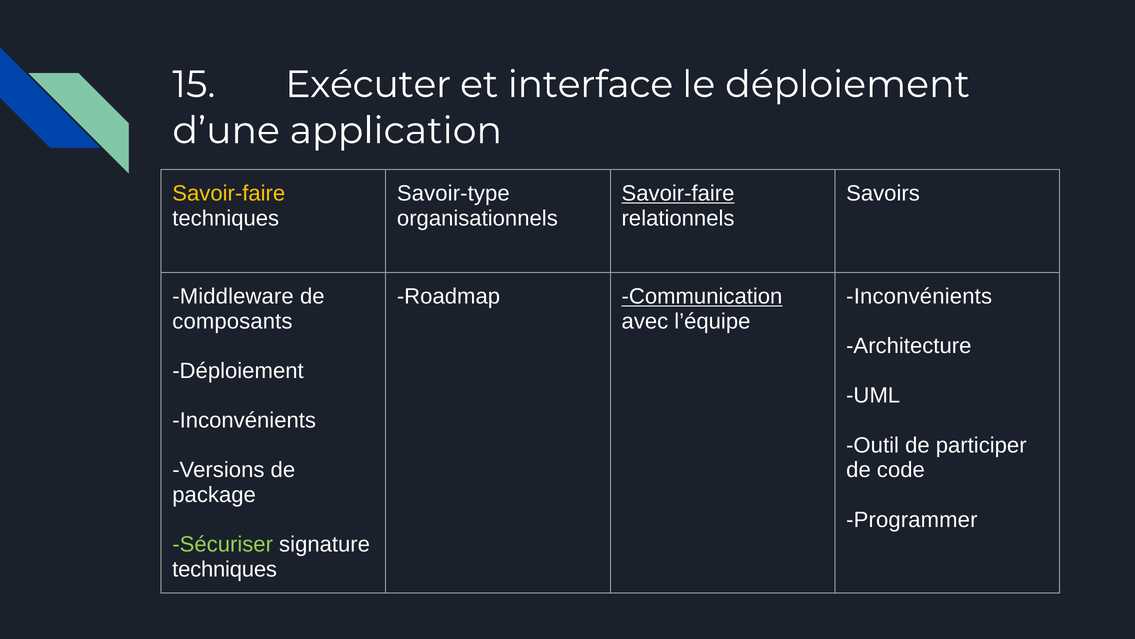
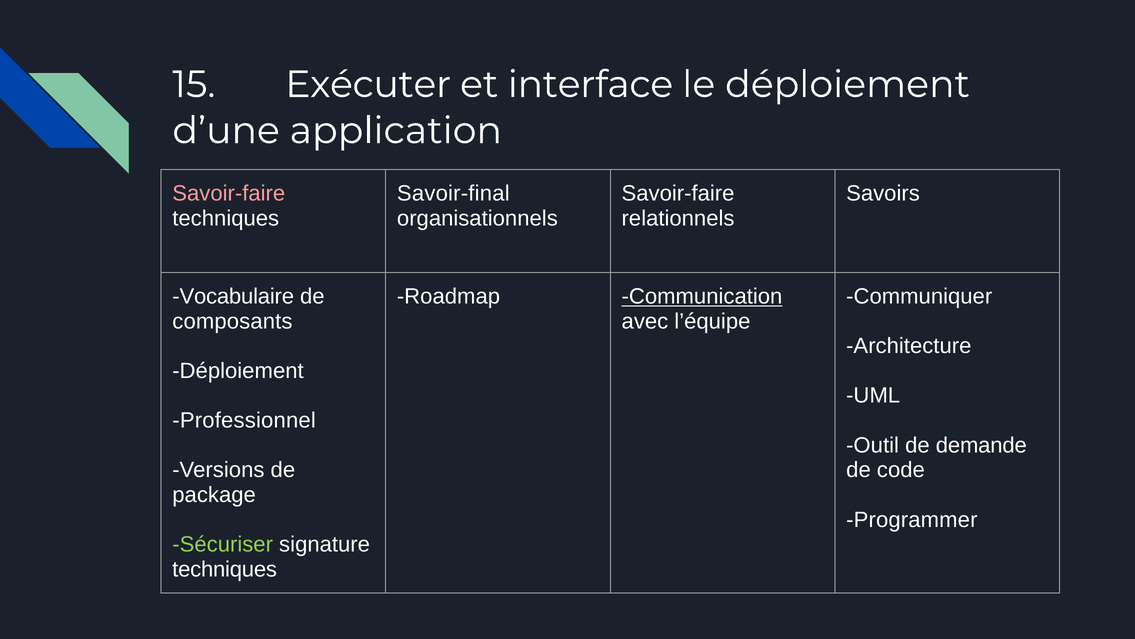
Savoir-faire at (229, 193) colour: yellow -> pink
Savoir-type: Savoir-type -> Savoir-final
Savoir-faire at (678, 193) underline: present -> none
Middleware: Middleware -> Vocabulaire
Inconvénients at (919, 296): Inconvénients -> Communiquer
Inconvénients at (244, 420): Inconvénients -> Professionnel
participer: participer -> demande
